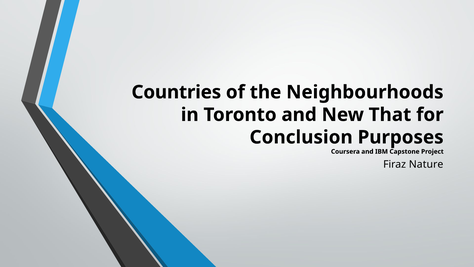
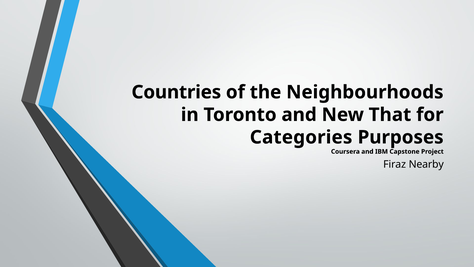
Conclusion: Conclusion -> Categories
Nature: Nature -> Nearby
